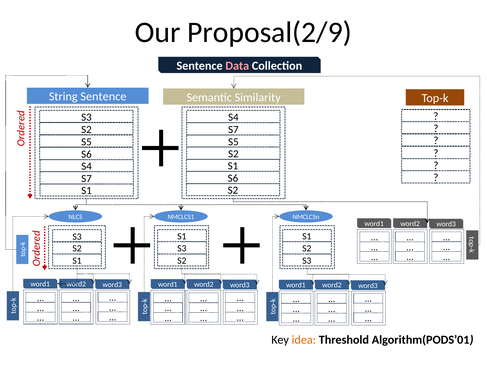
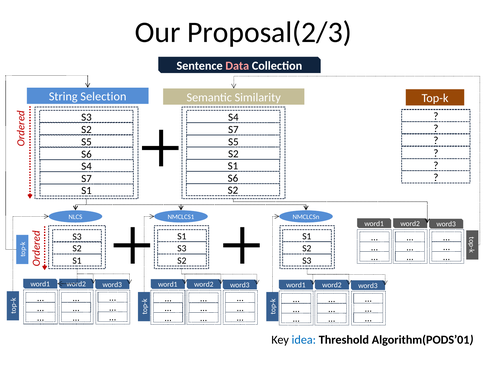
Proposal(2/9: Proposal(2/9 -> Proposal(2/3
String Sentence: Sentence -> Selection
idea colour: orange -> blue
